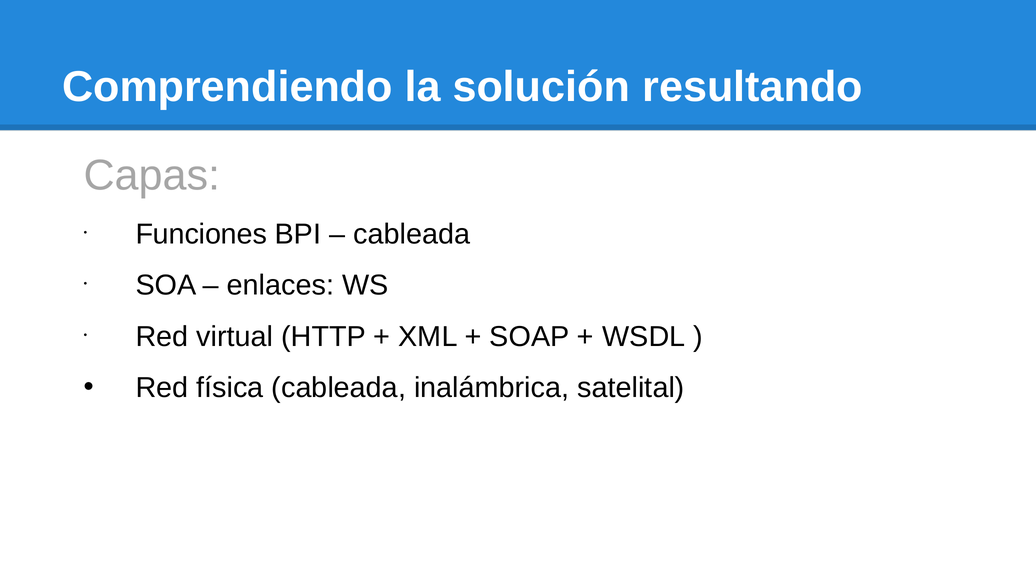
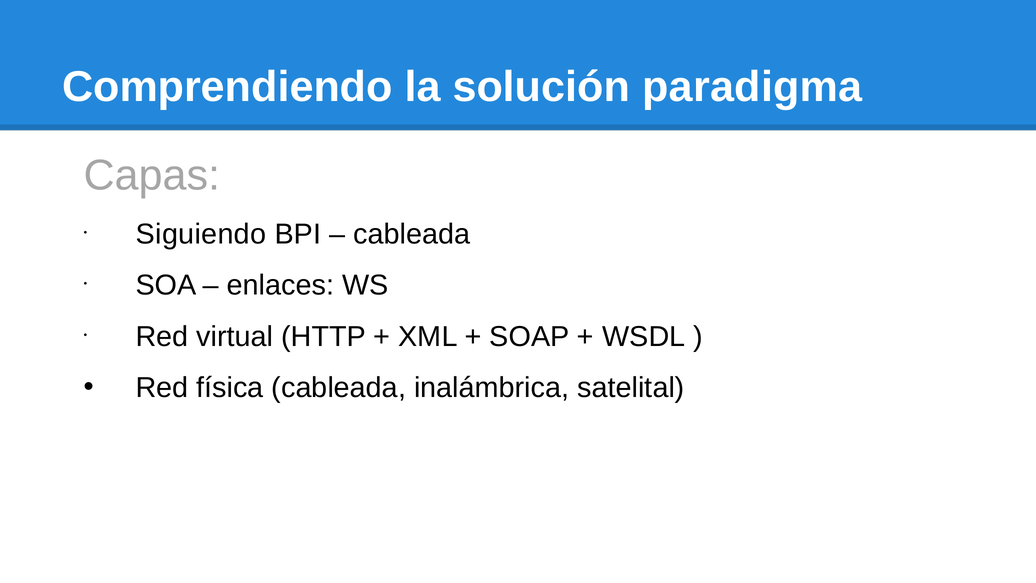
resultando: resultando -> paradigma
Funciones: Funciones -> Siguiendo
